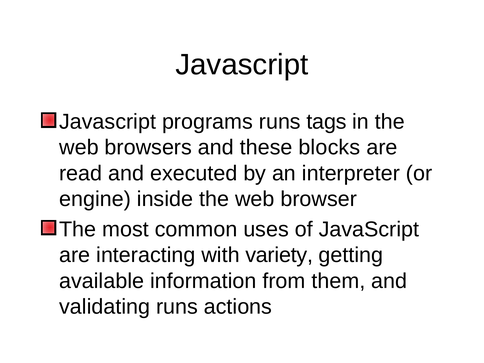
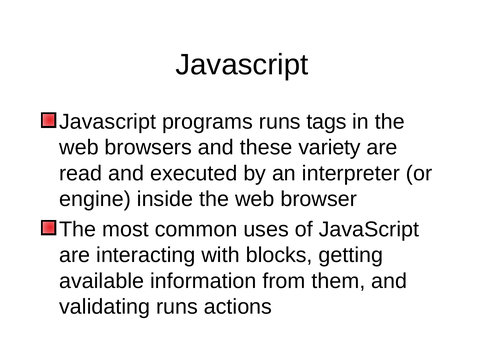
blocks: blocks -> variety
variety: variety -> blocks
